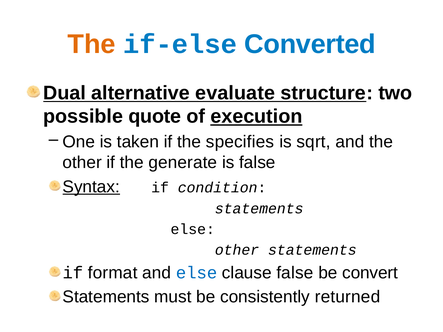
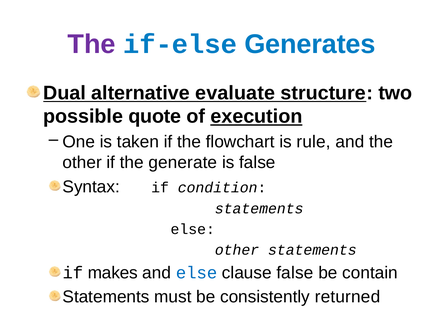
The at (92, 44) colour: orange -> purple
Converted: Converted -> Generates
specifies: specifies -> flowchart
sqrt: sqrt -> rule
Syntax underline: present -> none
format: format -> makes
convert: convert -> contain
